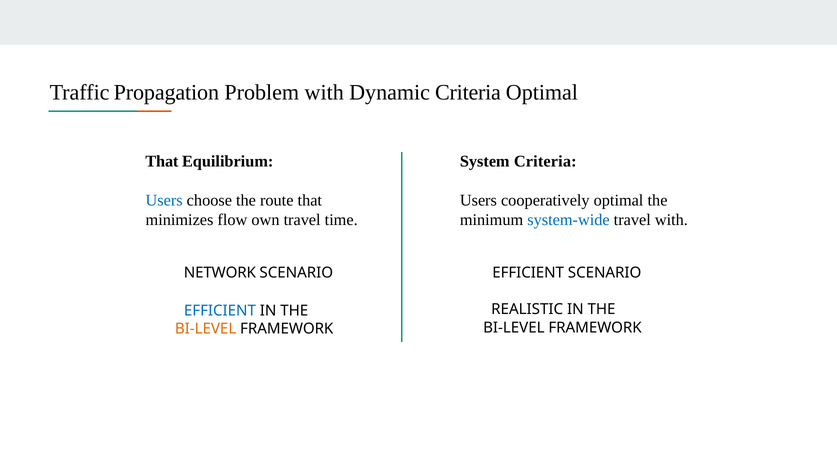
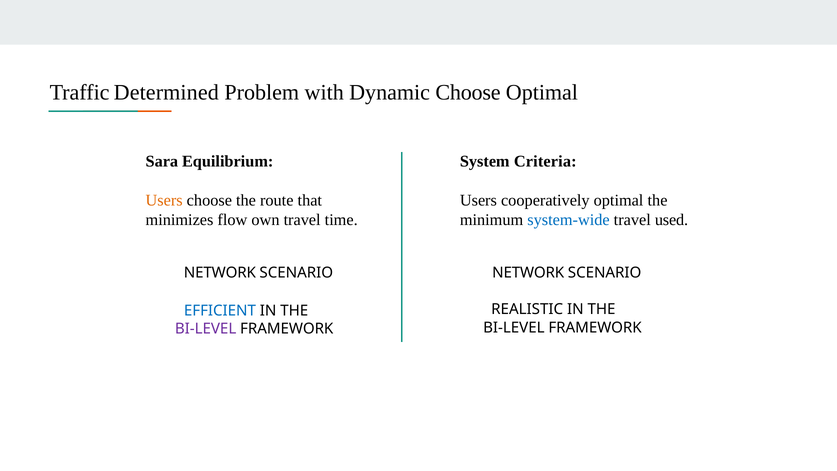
Propagation: Propagation -> Determined
Dynamic Criteria: Criteria -> Choose
That at (162, 161): That -> Sara
Users at (164, 200) colour: blue -> orange
travel with: with -> used
EFFICIENT at (528, 273): EFFICIENT -> NETWORK
BI-LEVEL at (206, 329) colour: orange -> purple
